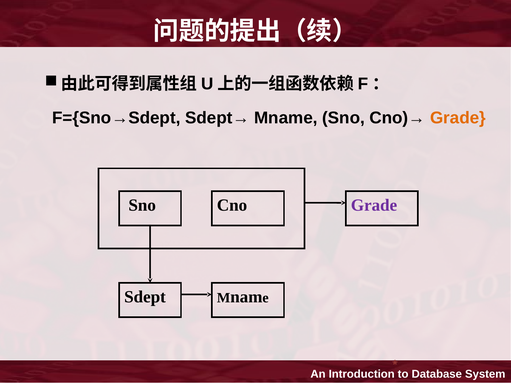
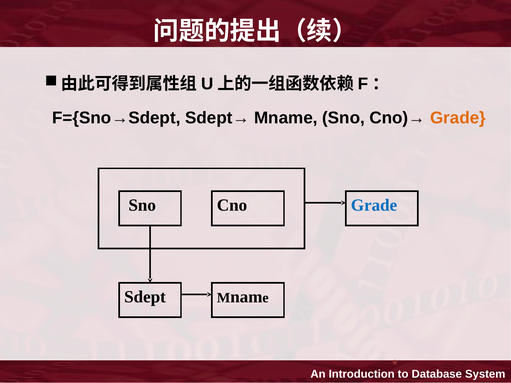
Grade at (374, 205) colour: purple -> blue
